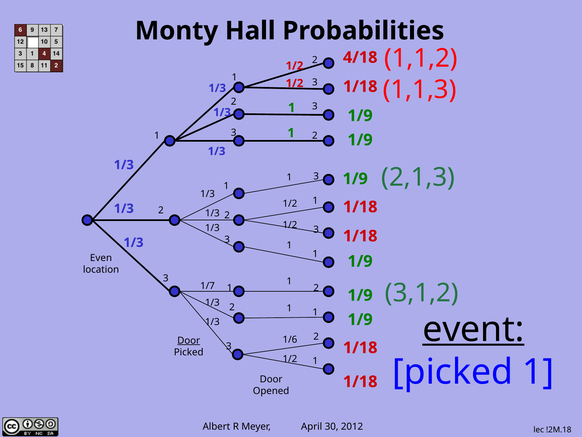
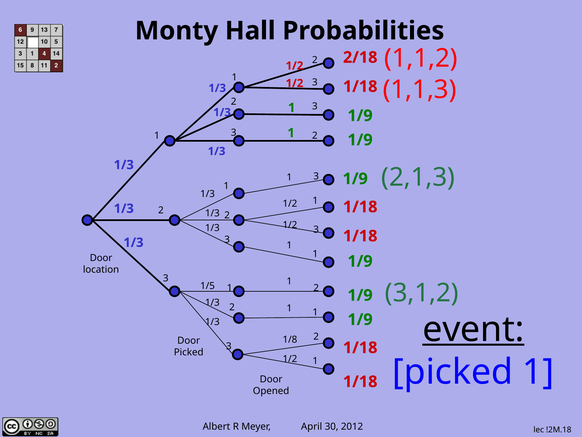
4/18: 4/18 -> 2/18
Even at (101, 258): Even -> Door
1/7: 1/7 -> 1/5
1/6: 1/6 -> 1/8
Door at (189, 340) underline: present -> none
